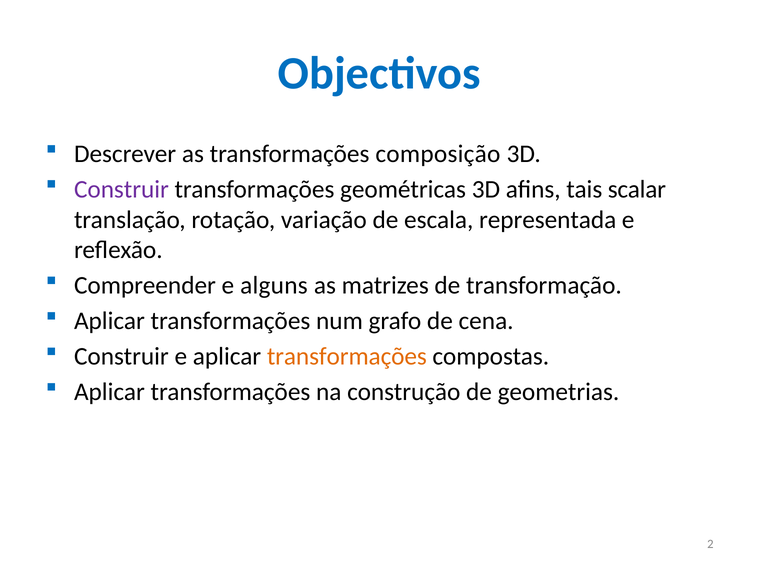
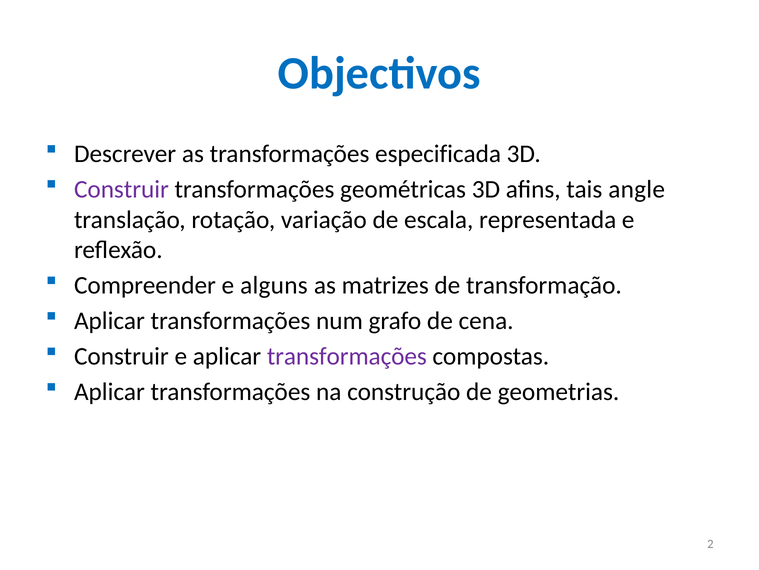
composição: composição -> especificada
scalar: scalar -> angle
transformações at (347, 356) colour: orange -> purple
